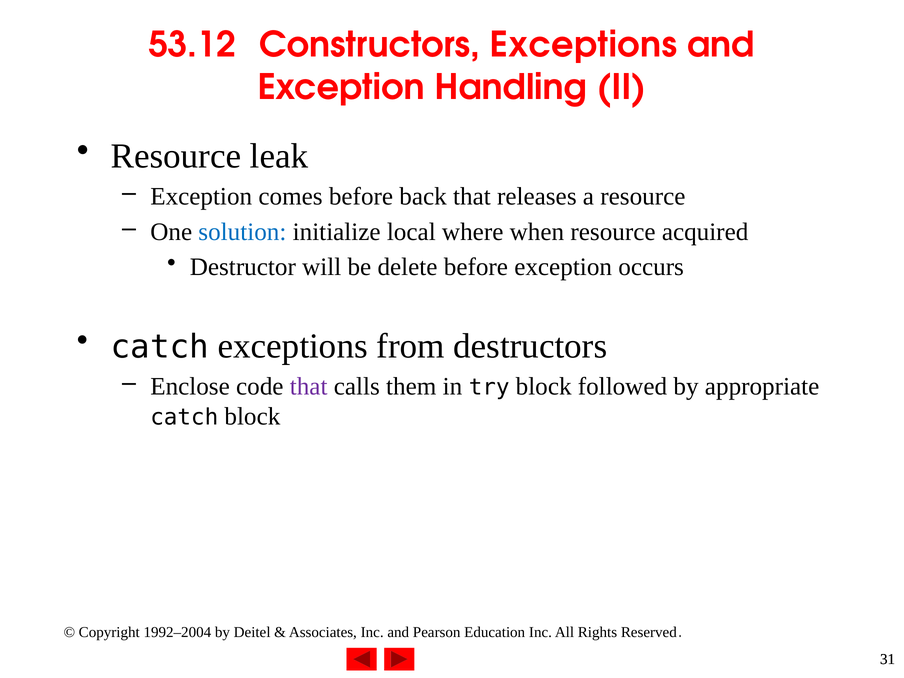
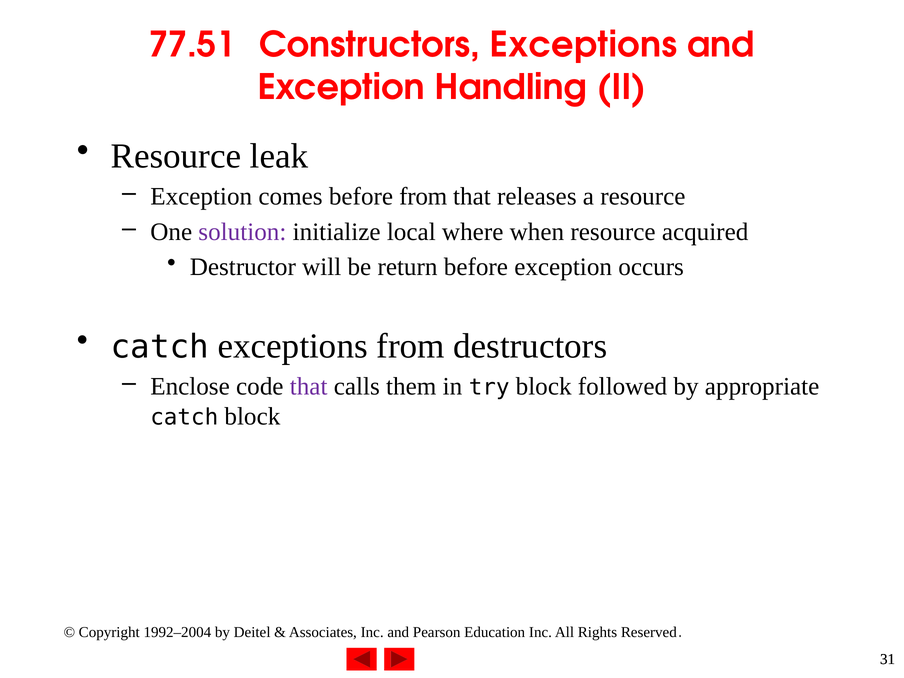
53.12: 53.12 -> 77.51
before back: back -> from
solution colour: blue -> purple
delete: delete -> return
